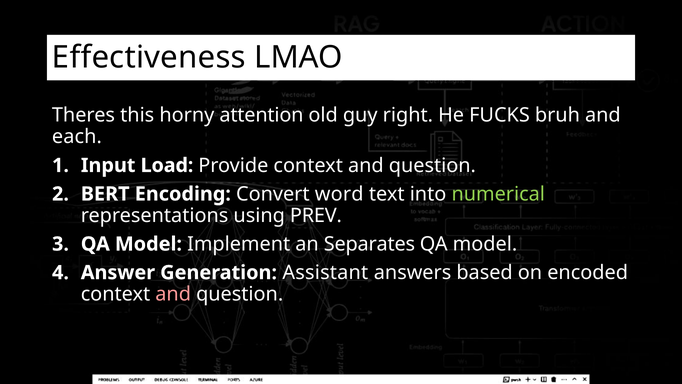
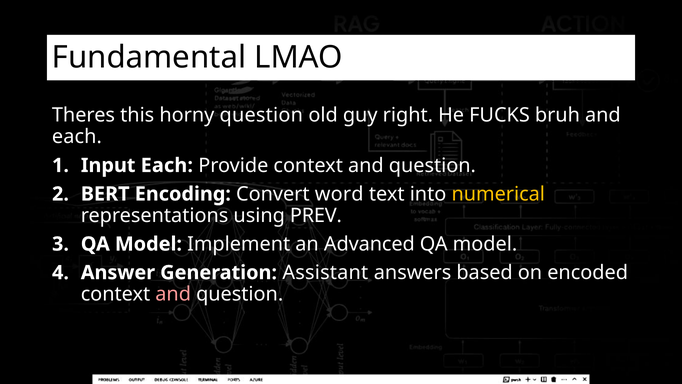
Effectiveness: Effectiveness -> Fundamental
horny attention: attention -> question
Input Load: Load -> Each
numerical colour: light green -> yellow
Separates: Separates -> Advanced
